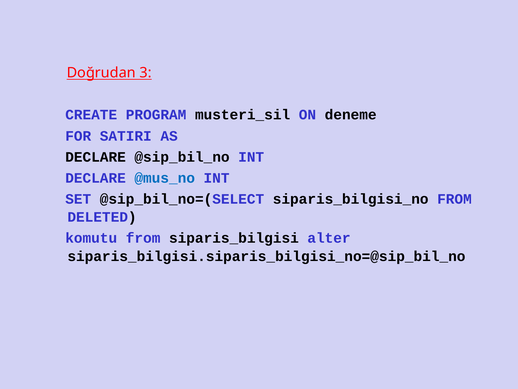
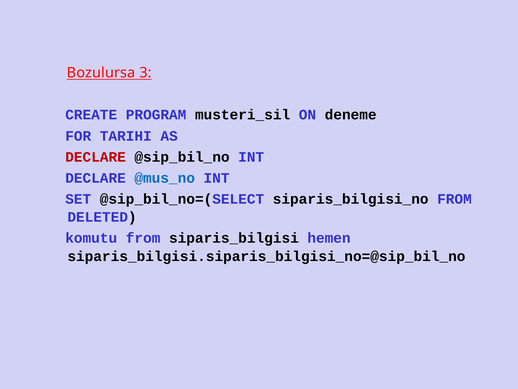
Doğrudan: Doğrudan -> Bozulursa
SATIRI: SATIRI -> TARIHI
DECLARE at (96, 157) colour: black -> red
alter: alter -> hemen
